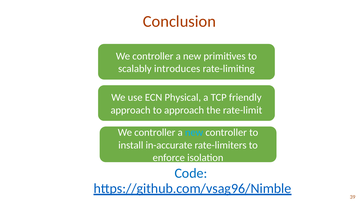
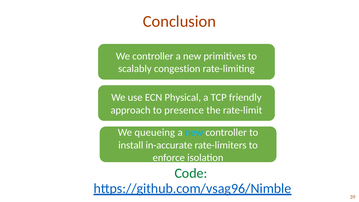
introduces: introduces -> congestion
to approach: approach -> presence
controller at (155, 132): controller -> queueing
Code colour: blue -> green
